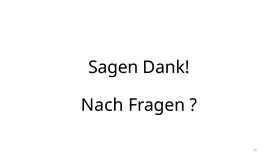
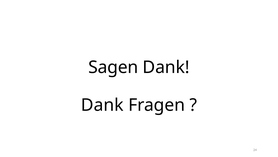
Nach at (102, 105): Nach -> Dank
